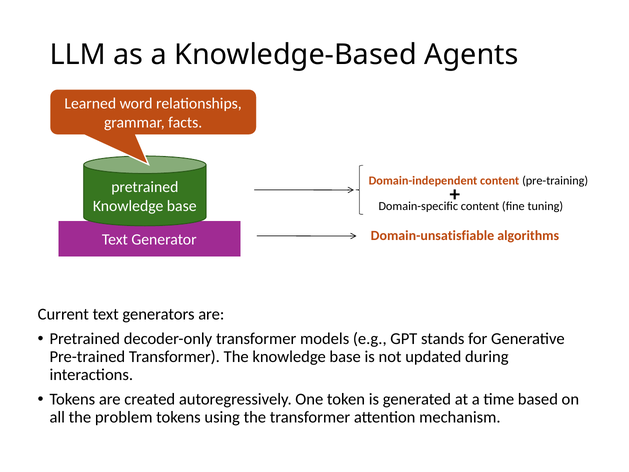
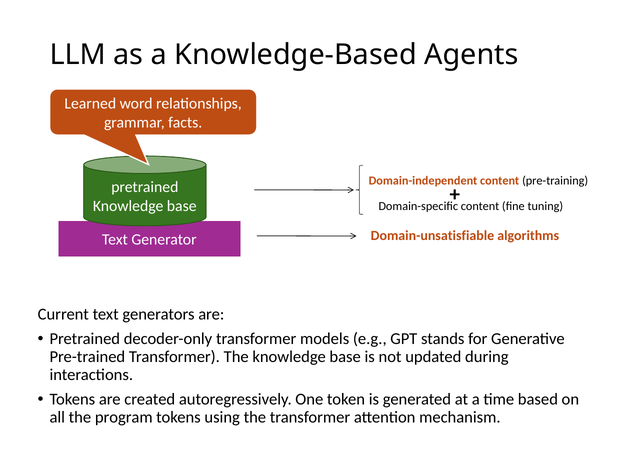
problem: problem -> program
